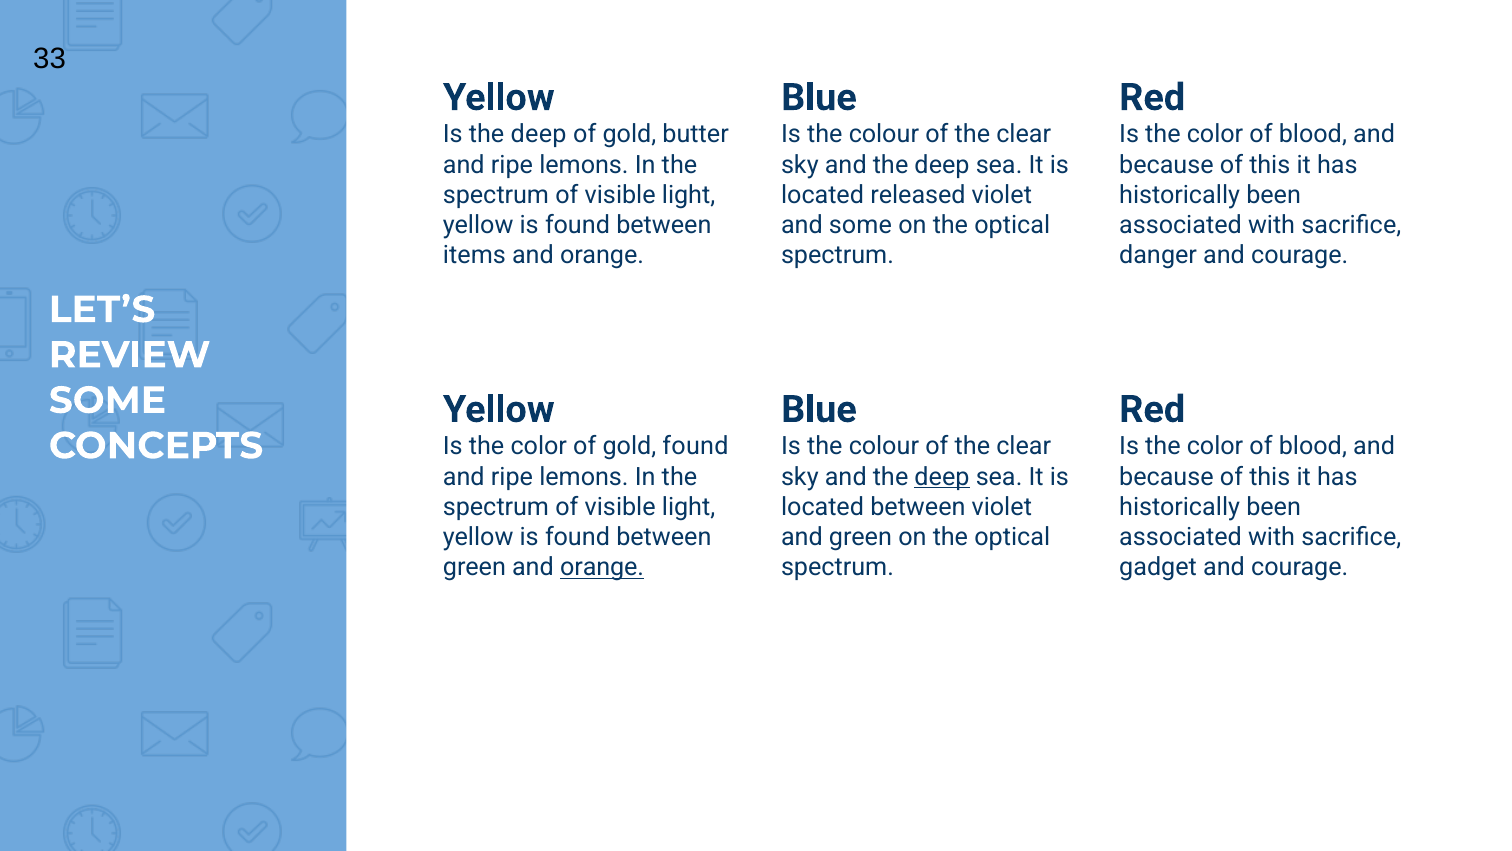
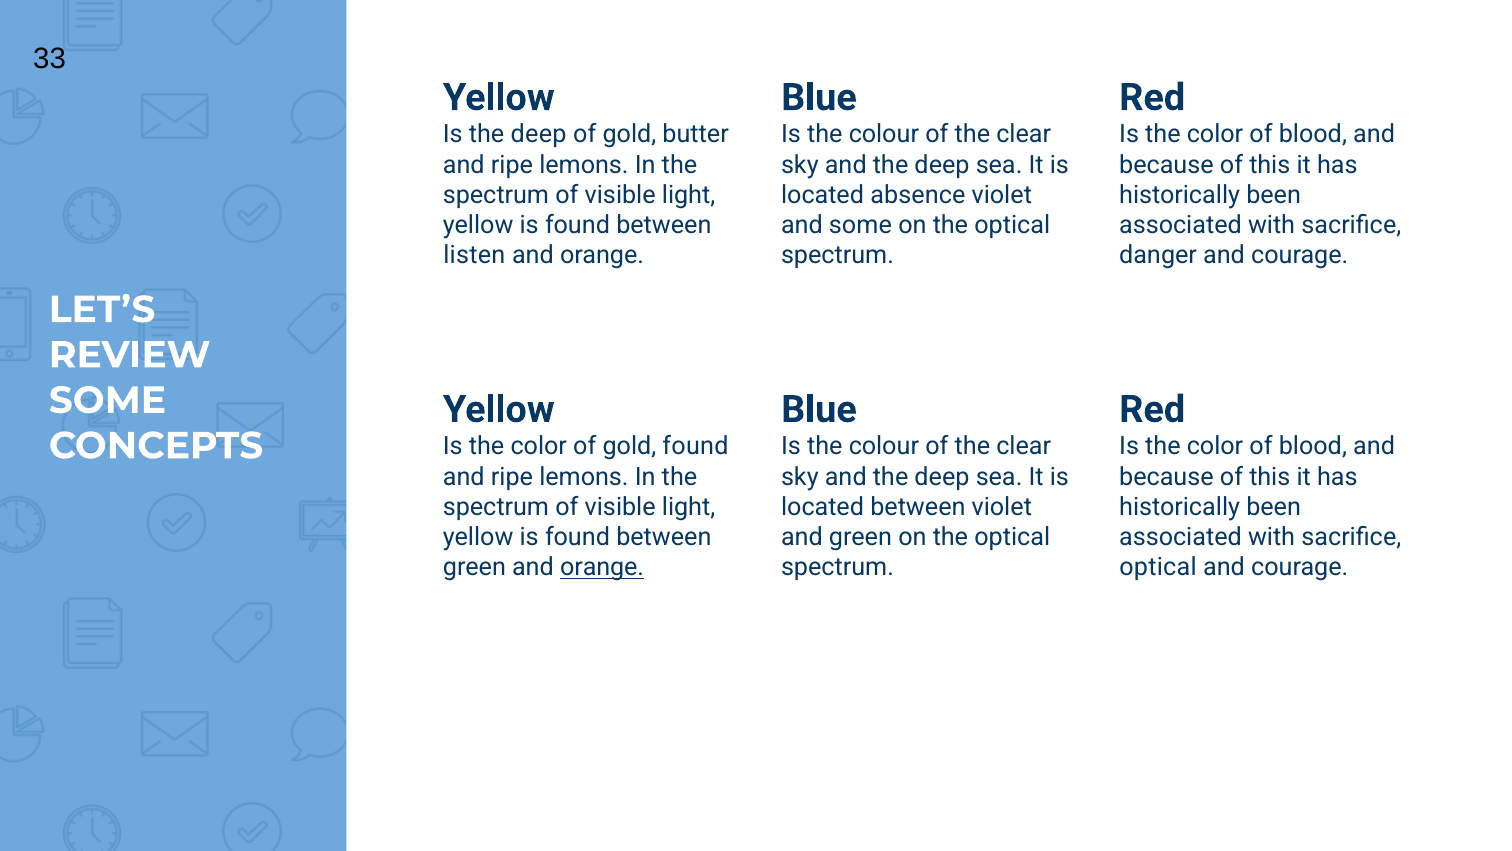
released: released -> absence
items: items -> listen
deep at (942, 476) underline: present -> none
gadget at (1158, 567): gadget -> optical
